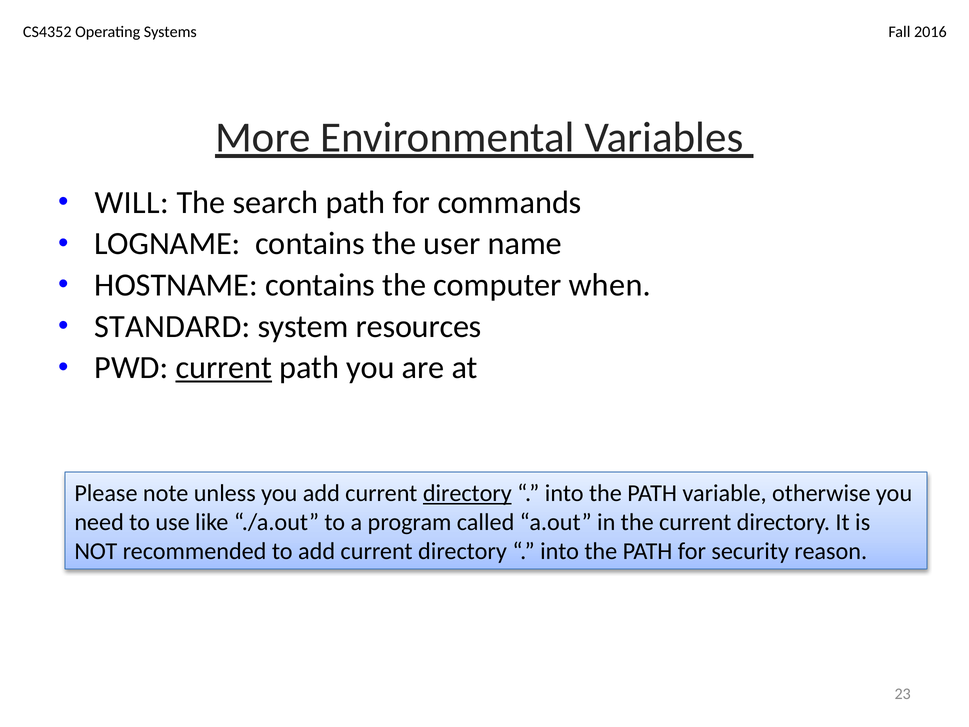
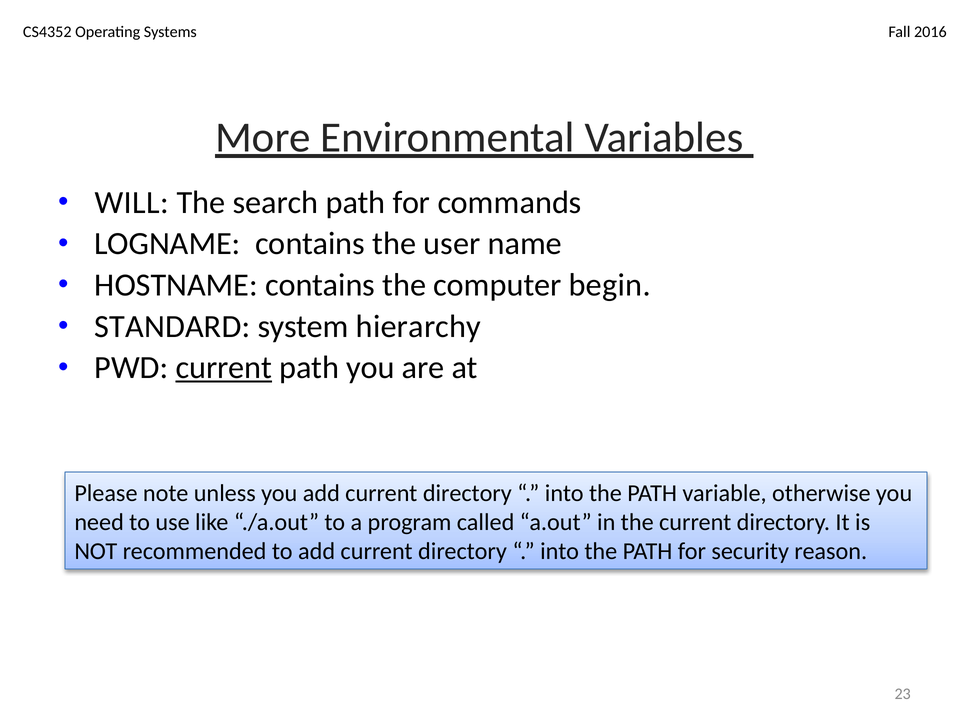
when: when -> begin
resources: resources -> hierarchy
directory at (467, 493) underline: present -> none
